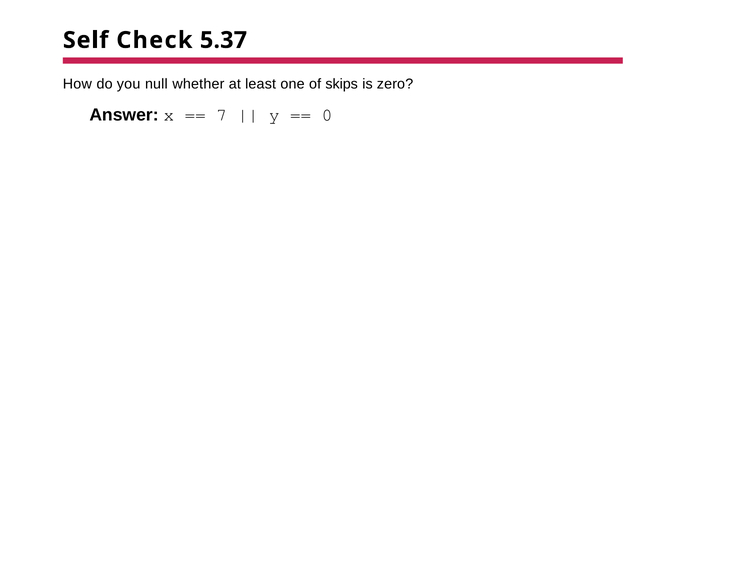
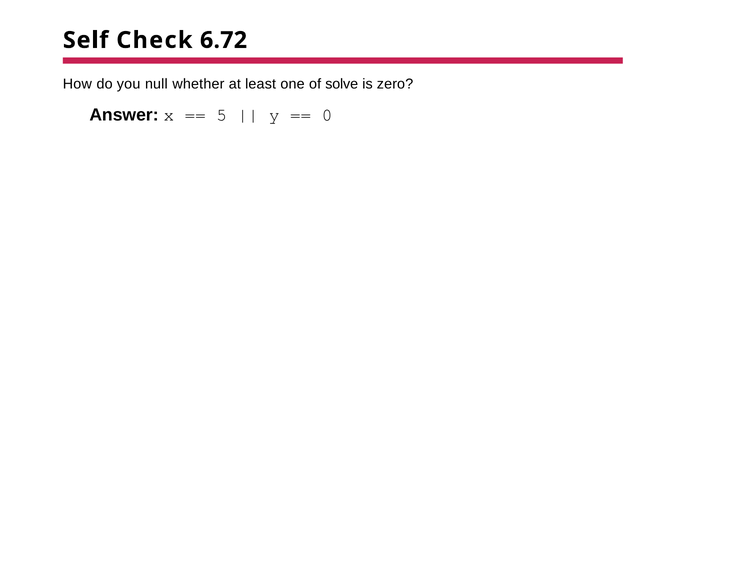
5.37: 5.37 -> 6.72
skips: skips -> solve
7: 7 -> 5
